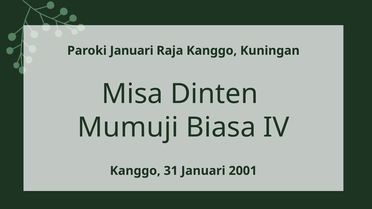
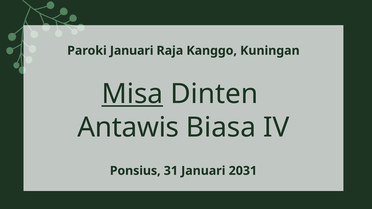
Misa underline: none -> present
Mumuji: Mumuji -> Antawis
Kanggo at (135, 171): Kanggo -> Ponsius
2001: 2001 -> 2031
